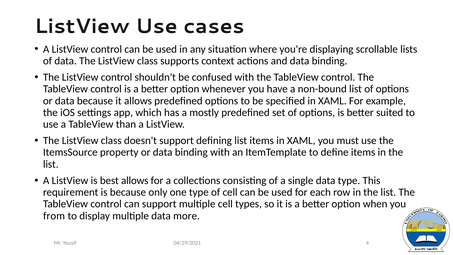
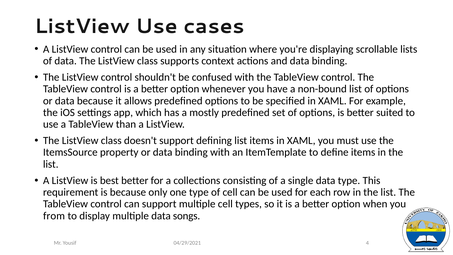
best allows: allows -> better
more: more -> songs
